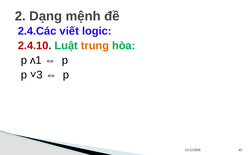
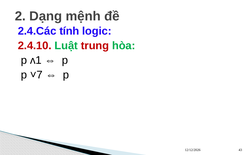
viết: viết -> tính
trung colour: orange -> red
˅3: ˅3 -> ˅7
